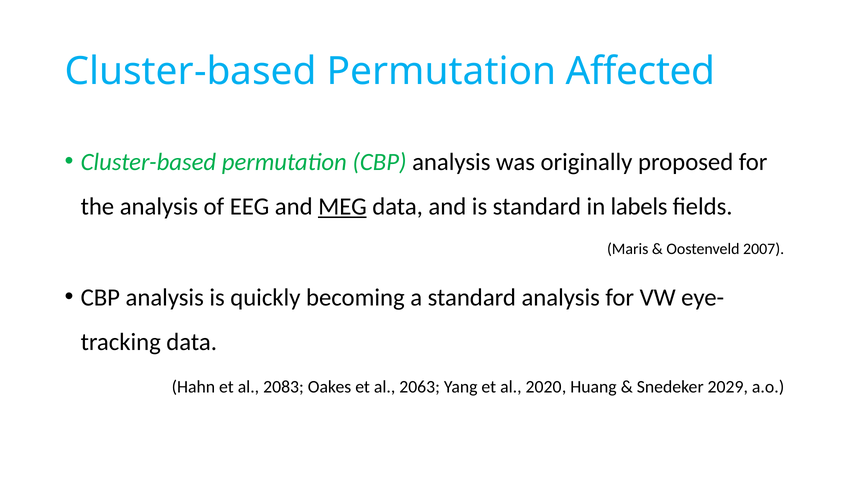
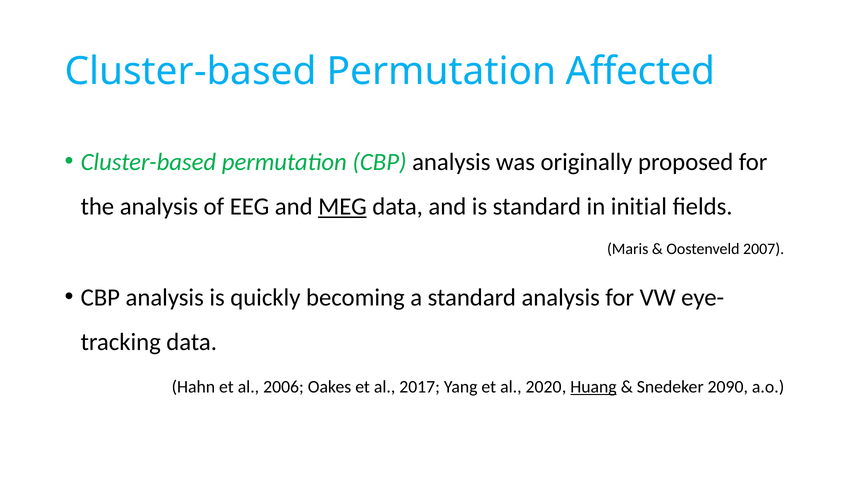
labels: labels -> initial
2083: 2083 -> 2006
2063: 2063 -> 2017
Huang underline: none -> present
2029: 2029 -> 2090
